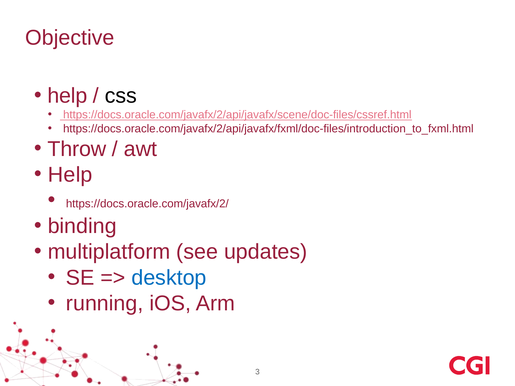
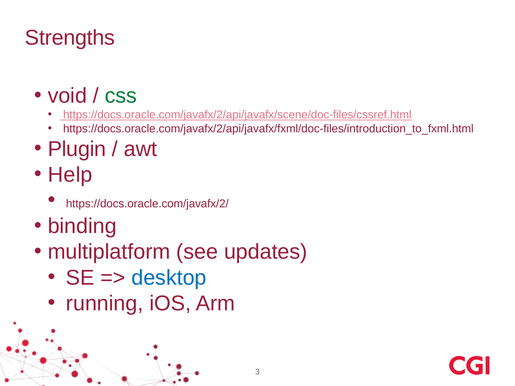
Objective: Objective -> Strengths
help at (67, 96): help -> void
css colour: black -> green
Throw: Throw -> Plugin
